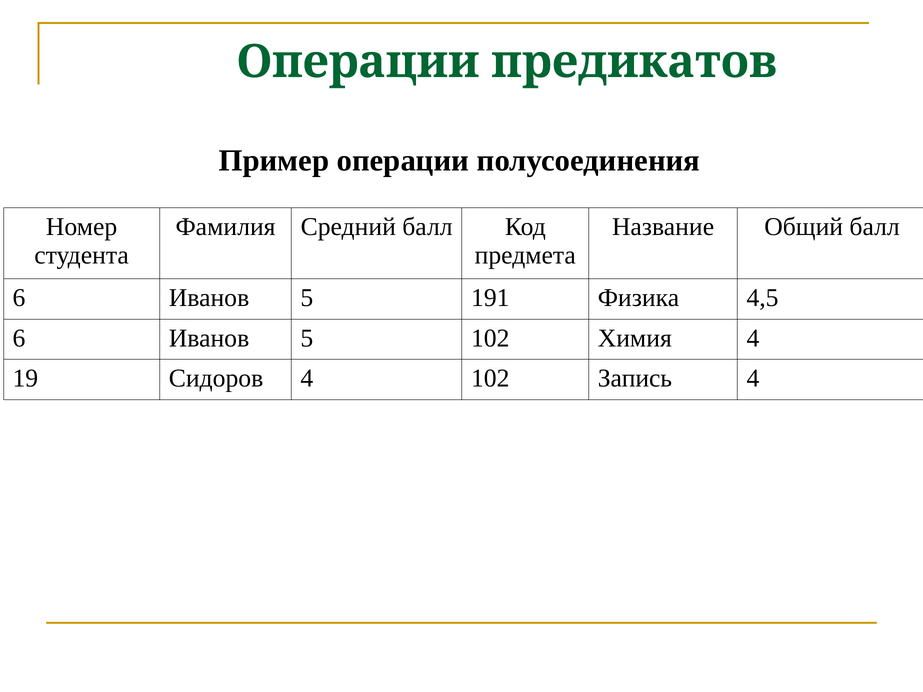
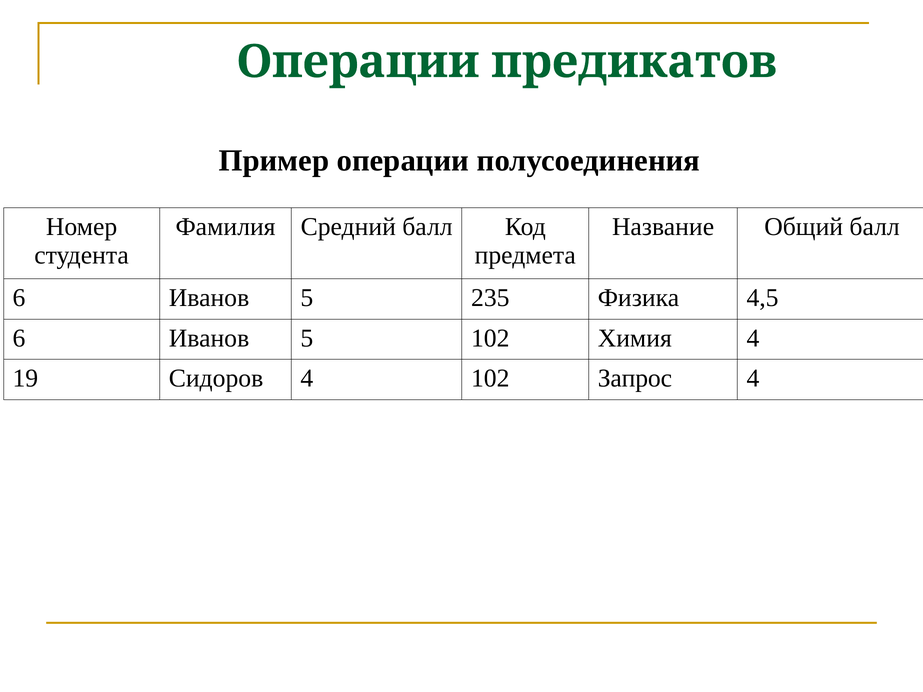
191: 191 -> 235
Запись: Запись -> Запрос
